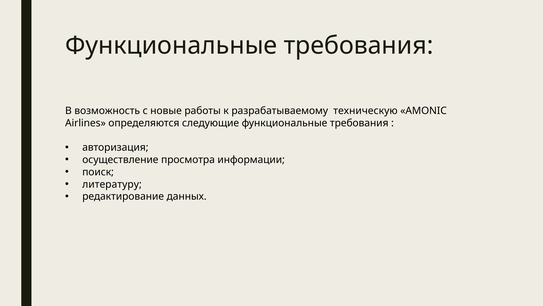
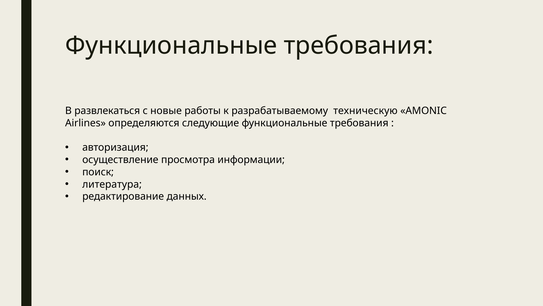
возможность: возможность -> развлекаться
литературу: литературу -> литература
